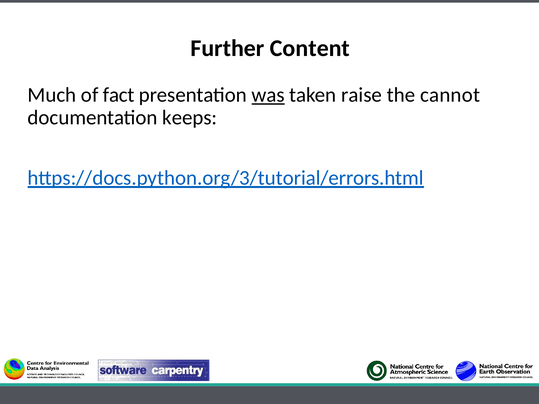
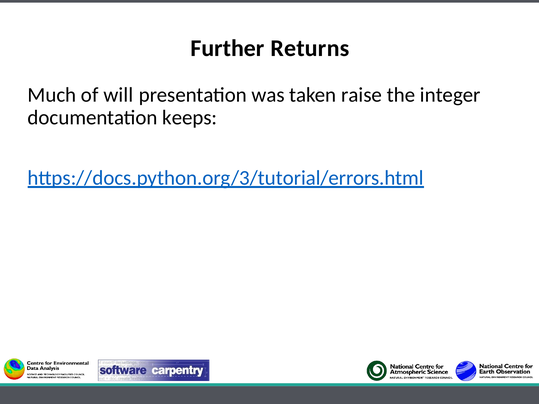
Content: Content -> Returns
fact: fact -> will
was underline: present -> none
cannot: cannot -> integer
